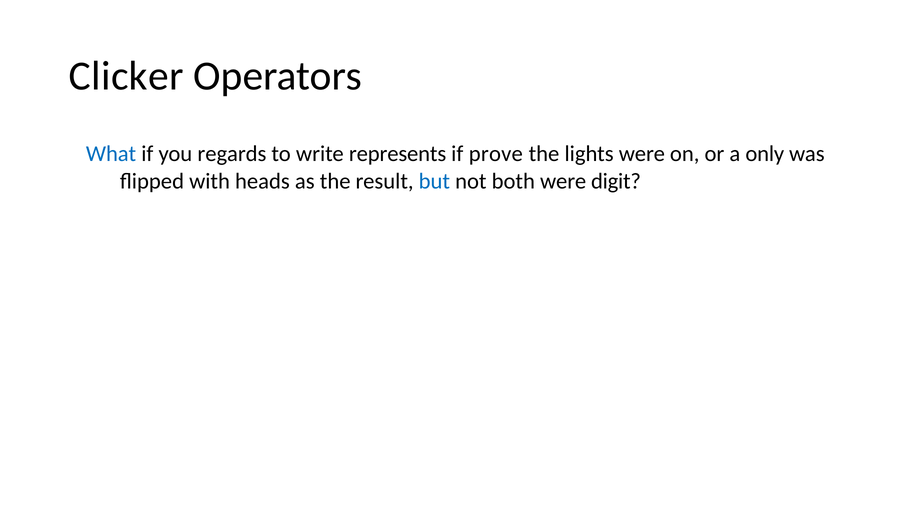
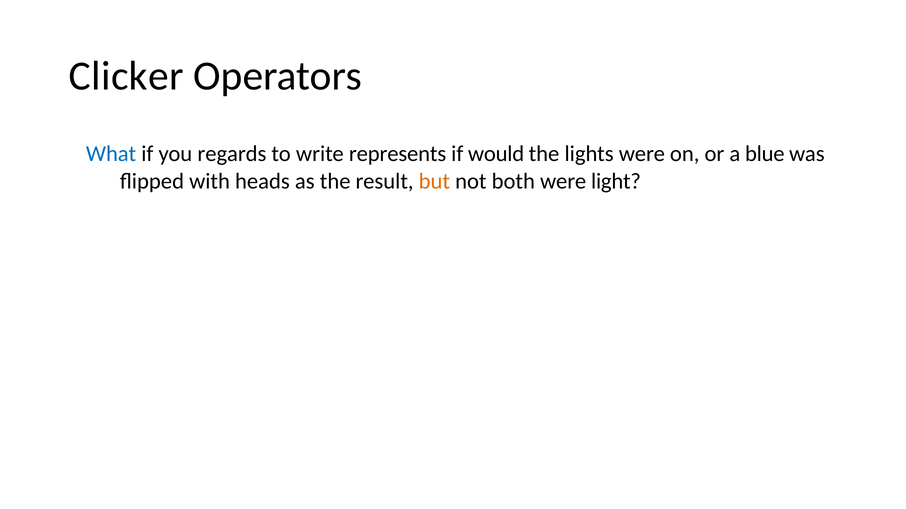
prove: prove -> would
only: only -> blue
but colour: blue -> orange
digit: digit -> light
